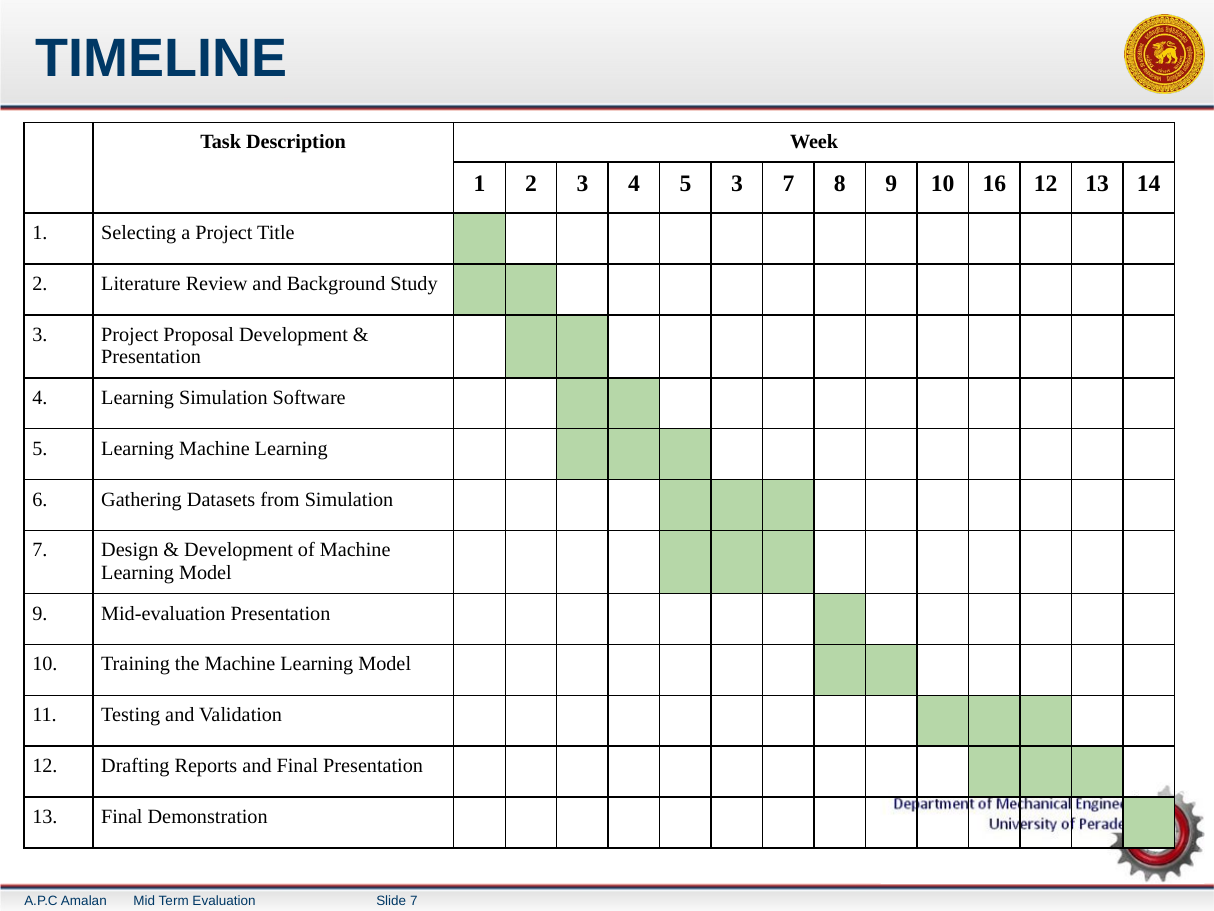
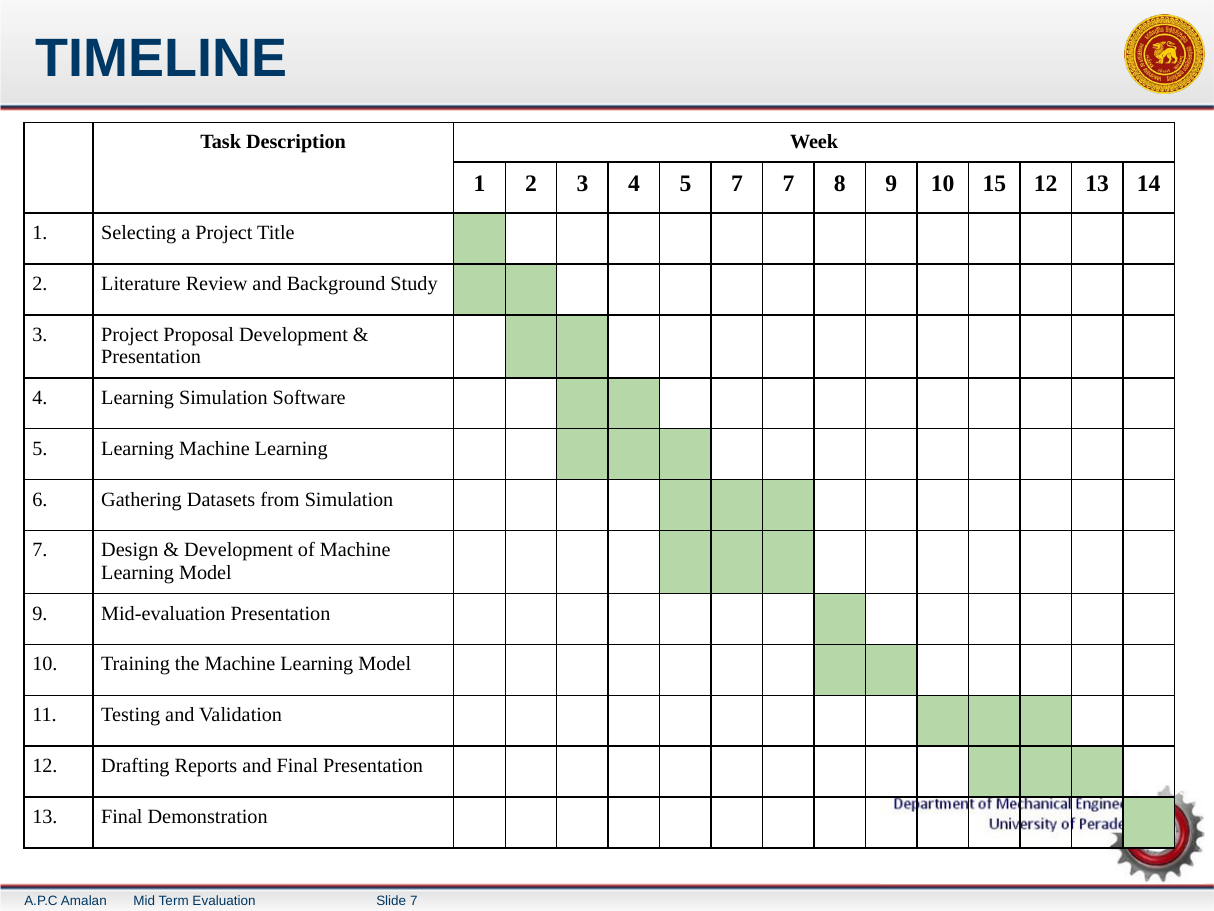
5 3: 3 -> 7
16: 16 -> 15
